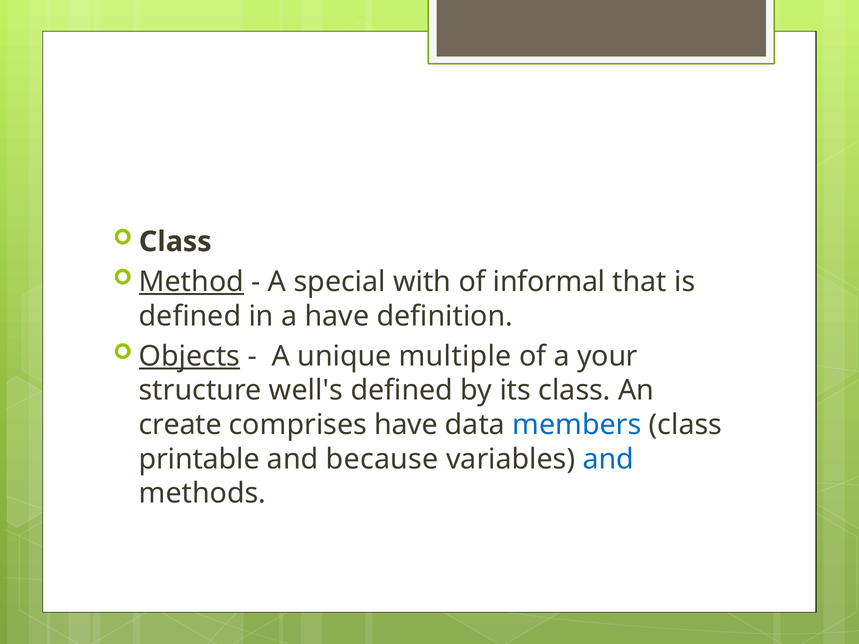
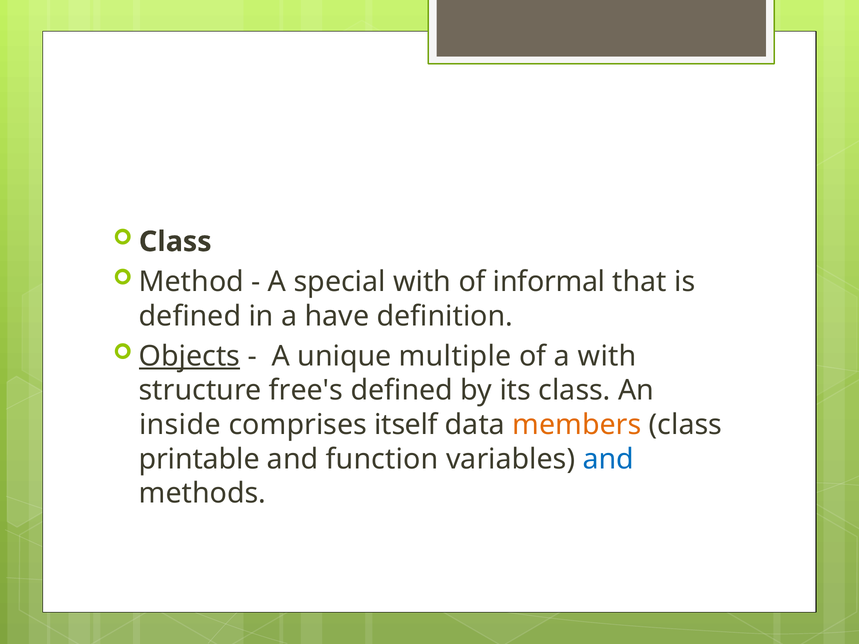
Method underline: present -> none
a your: your -> with
well's: well's -> free's
create: create -> inside
comprises have: have -> itself
members colour: blue -> orange
because: because -> function
